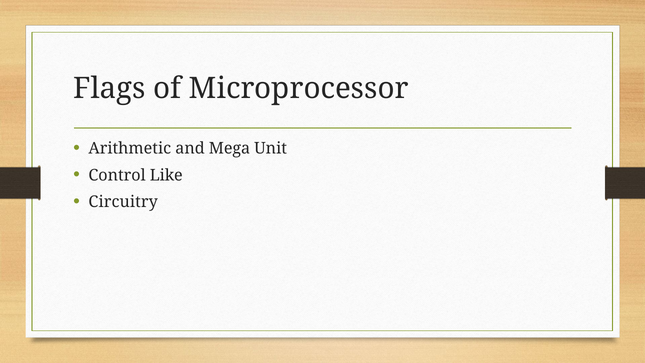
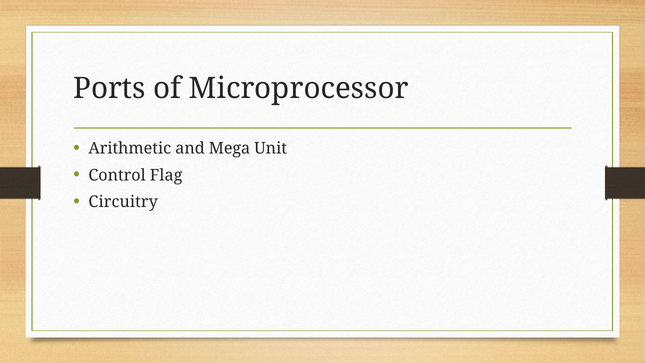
Flags: Flags -> Ports
Like: Like -> Flag
